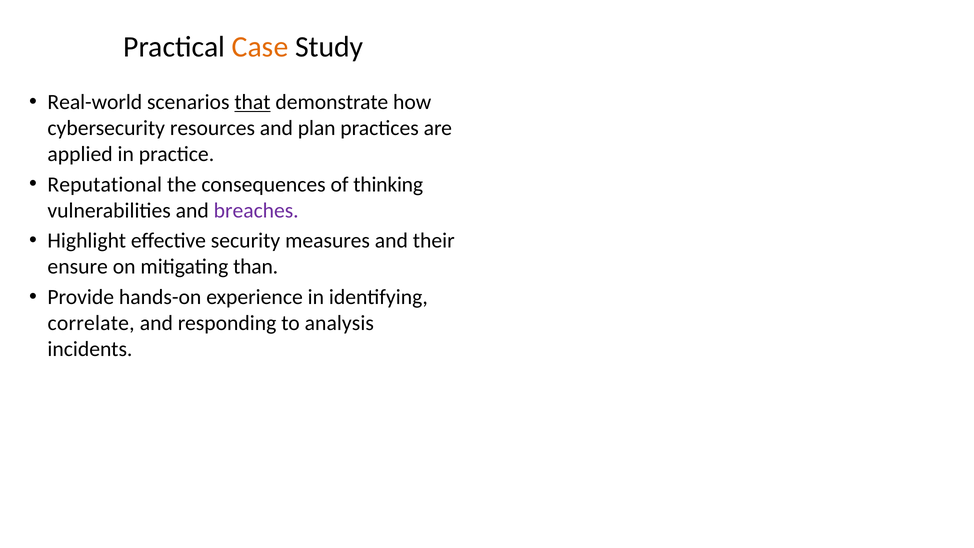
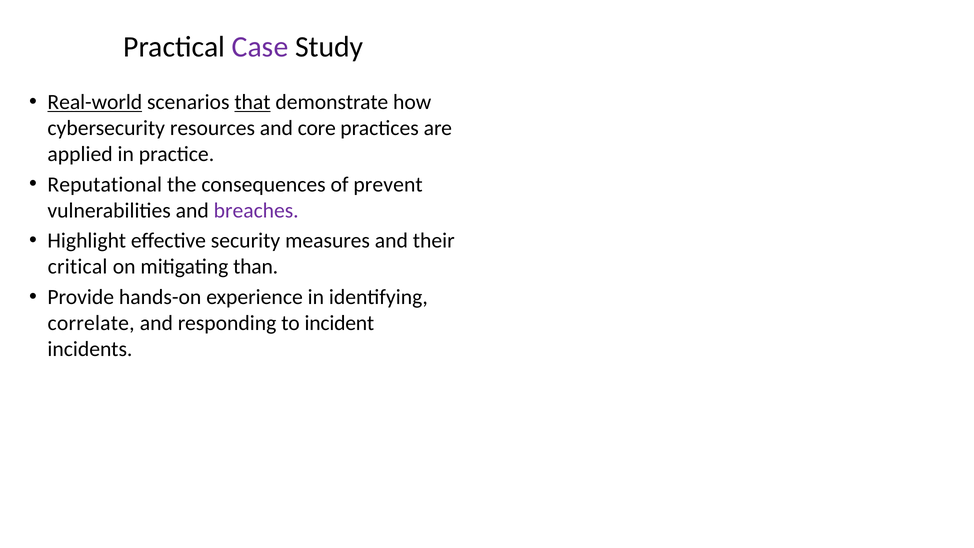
Case colour: orange -> purple
Real-world underline: none -> present
plan: plan -> core
thinking: thinking -> prevent
ensure: ensure -> critical
analysis: analysis -> incident
